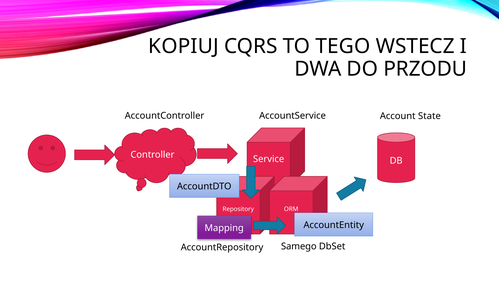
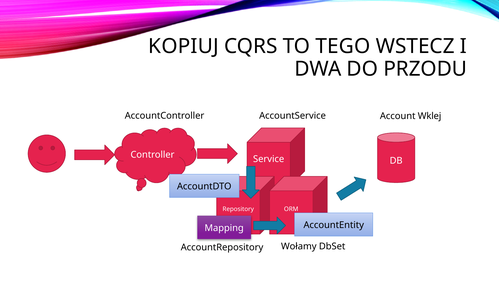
State: State -> Wklej
Samego: Samego -> Wołamy
